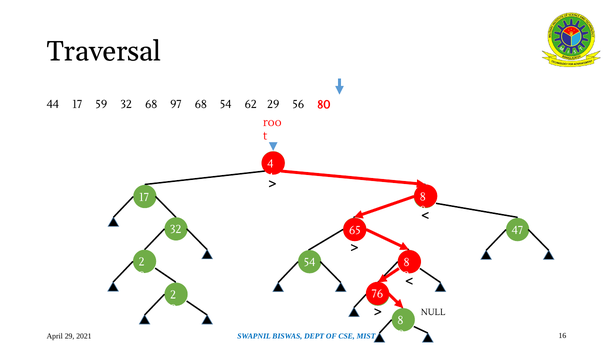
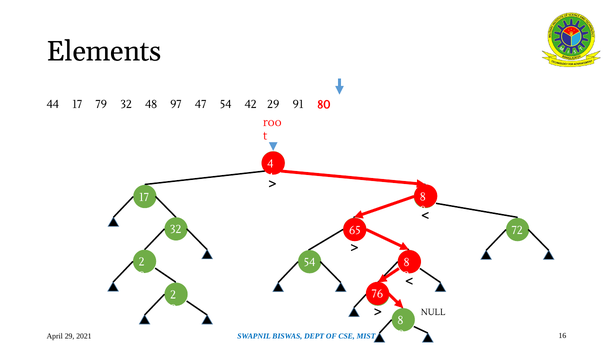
Traversal: Traversal -> Elements
59: 59 -> 79
32 68: 68 -> 48
97 68: 68 -> 47
62: 62 -> 42
56: 56 -> 91
47: 47 -> 72
